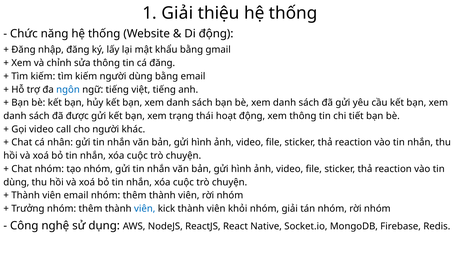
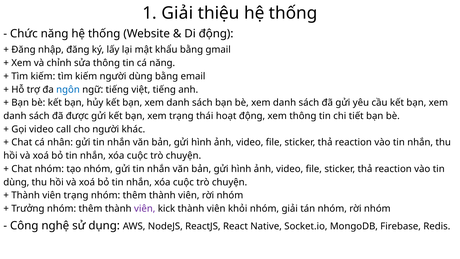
cá đăng: đăng -> năng
viên email: email -> trạng
viên at (145, 209) colour: blue -> purple
